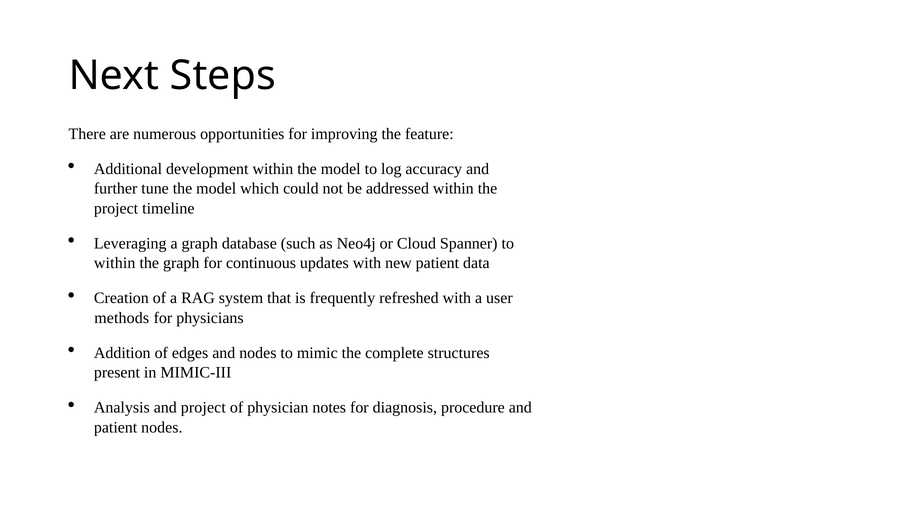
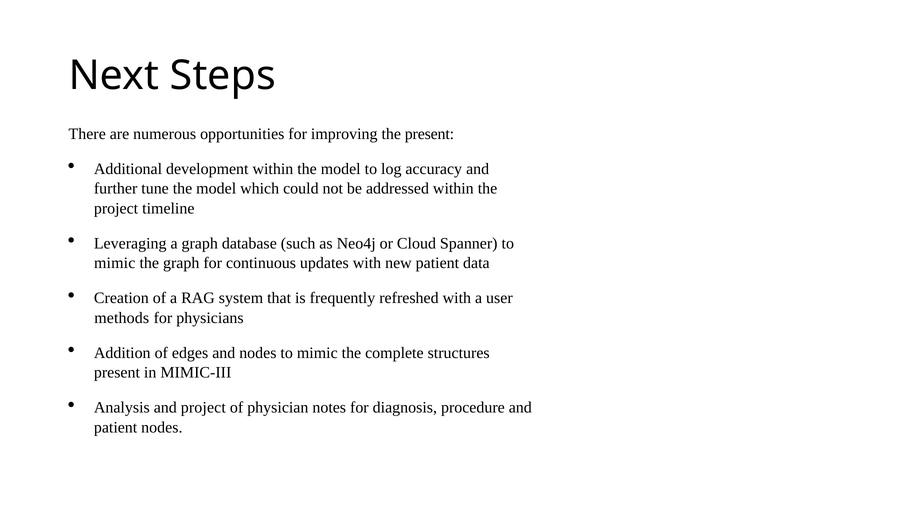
the feature: feature -> present
within at (115, 263): within -> mimic
